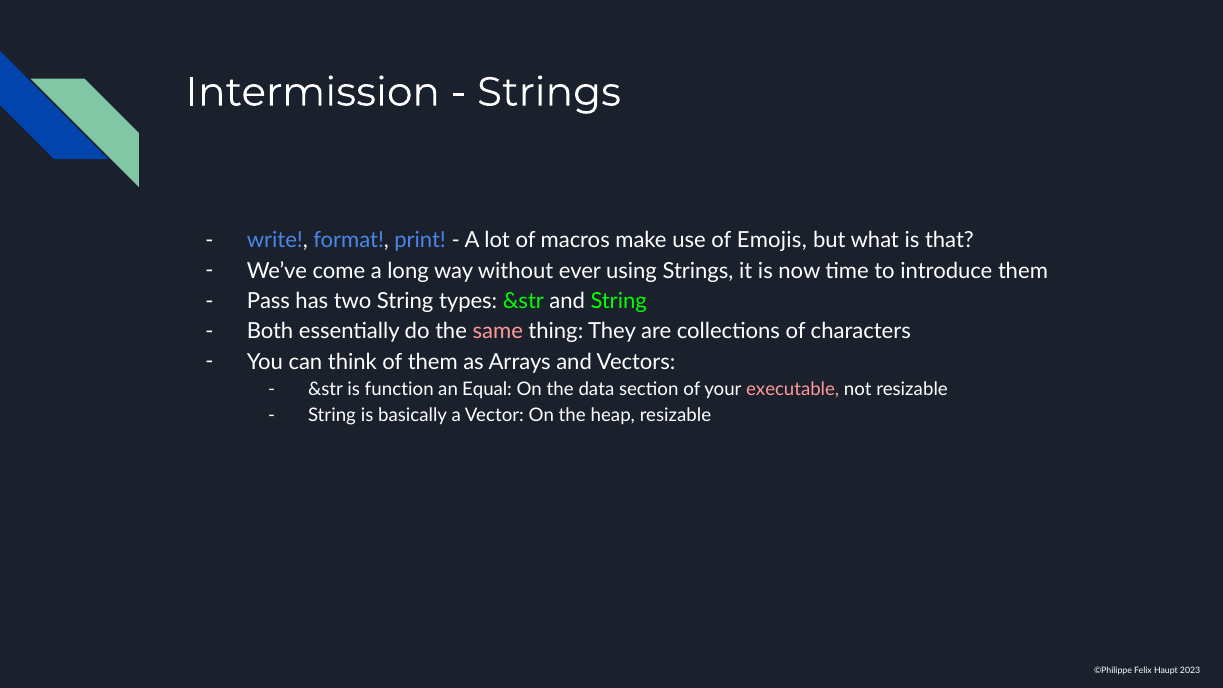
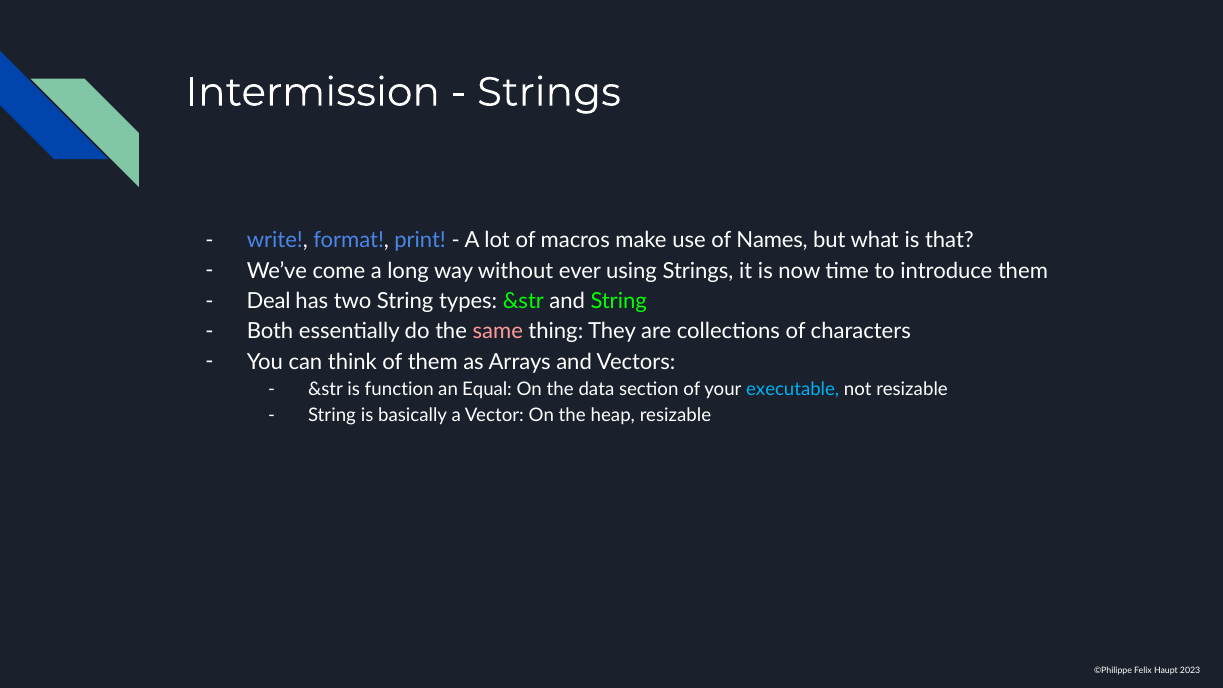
Emojis: Emojis -> Names
Pass: Pass -> Deal
executable colour: pink -> light blue
